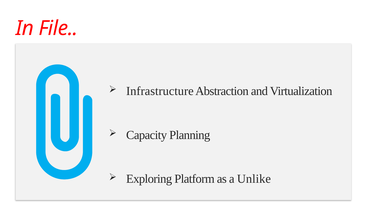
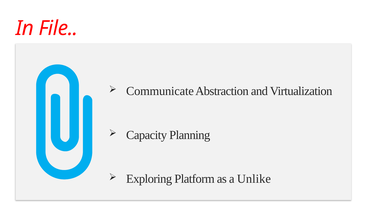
Infrastructure: Infrastructure -> Communicate
